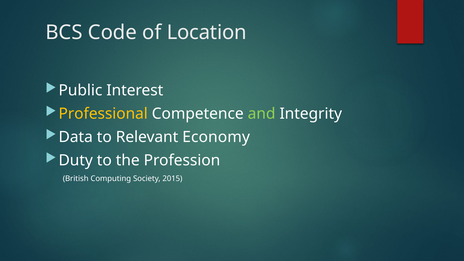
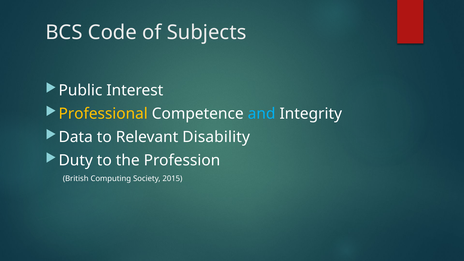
Location: Location -> Subjects
and colour: light green -> light blue
Economy: Economy -> Disability
